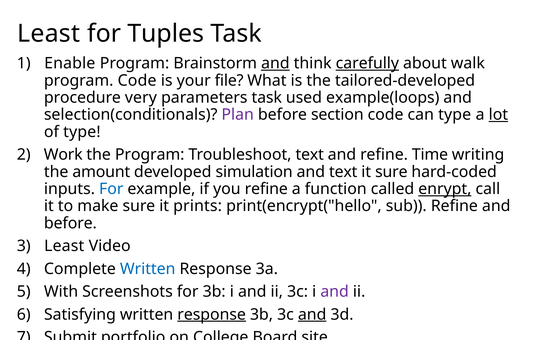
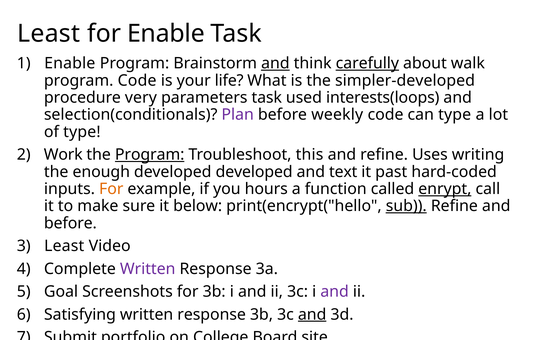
for Tuples: Tuples -> Enable
file: file -> life
tailored-developed: tailored-developed -> simpler-developed
example(loops: example(loops -> interests(loops
section: section -> weekly
lot underline: present -> none
Program at (150, 155) underline: none -> present
Troubleshoot text: text -> this
Time: Time -> Uses
amount: amount -> enough
developed simulation: simulation -> developed
it sure: sure -> past
For at (111, 189) colour: blue -> orange
you refine: refine -> hours
prints: prints -> below
sub underline: none -> present
Written at (148, 269) colour: blue -> purple
With: With -> Goal
response at (212, 314) underline: present -> none
